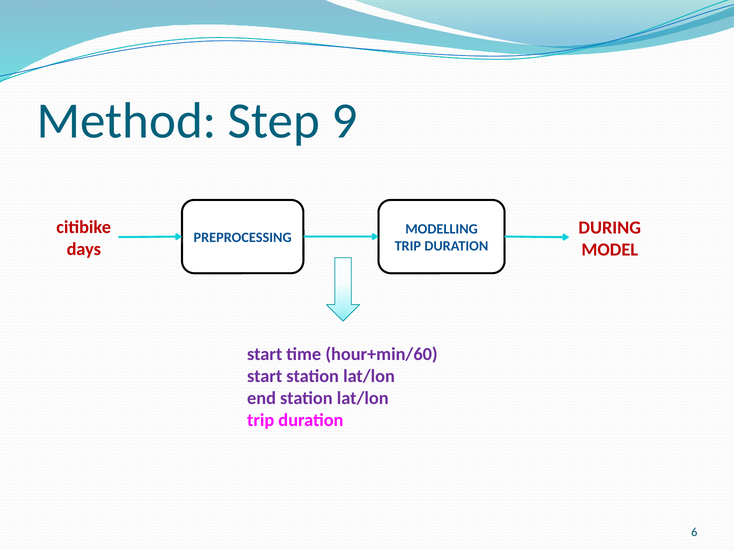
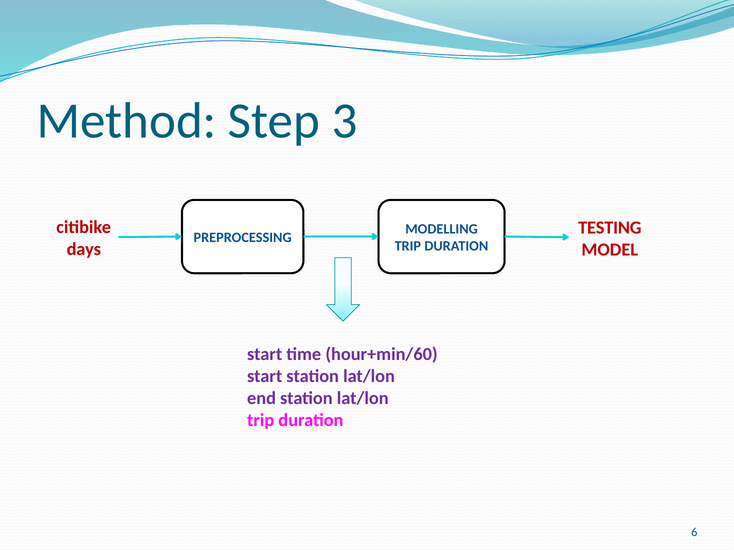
9: 9 -> 3
DURING: DURING -> TESTING
